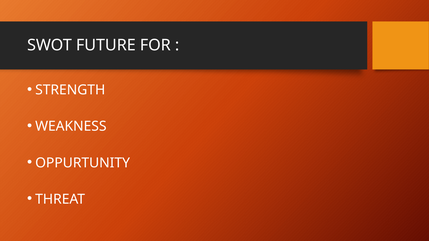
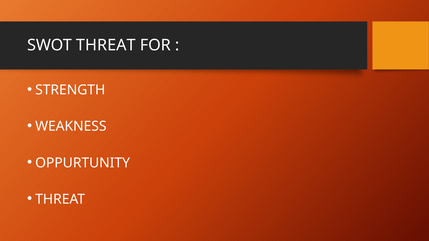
SWOT FUTURE: FUTURE -> THREAT
